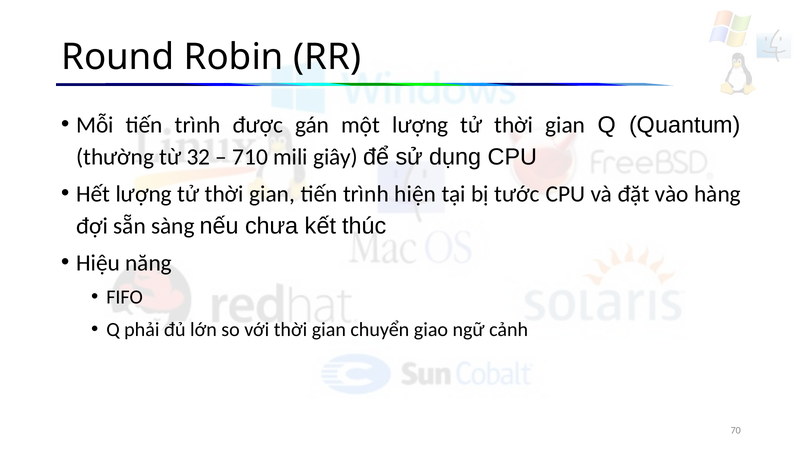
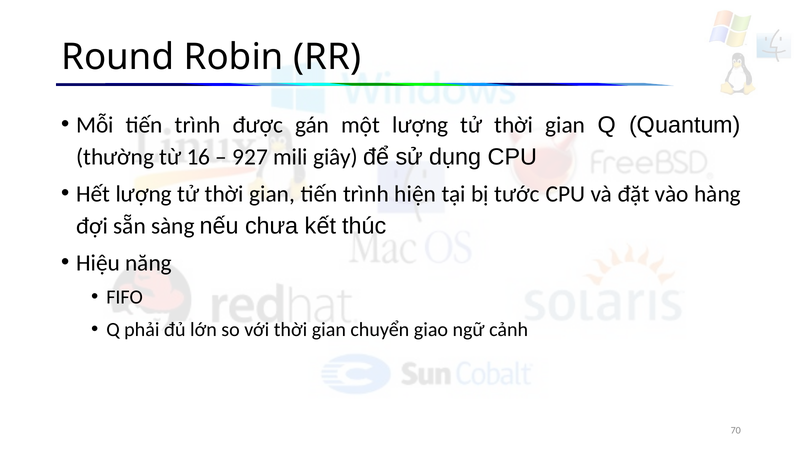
32: 32 -> 16
710: 710 -> 927
